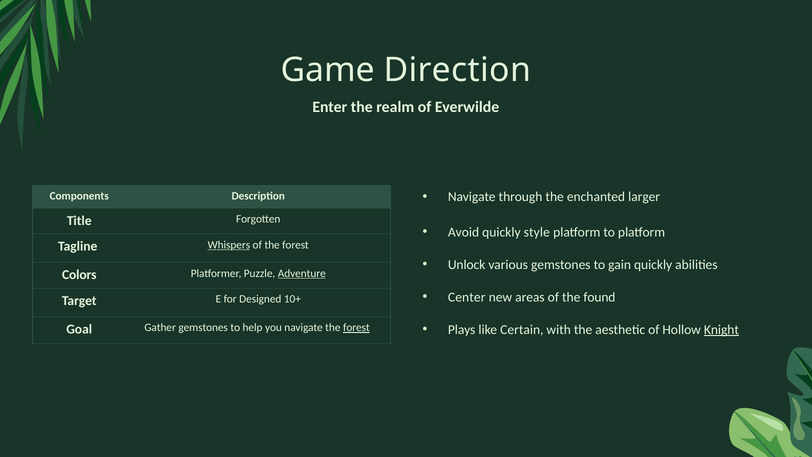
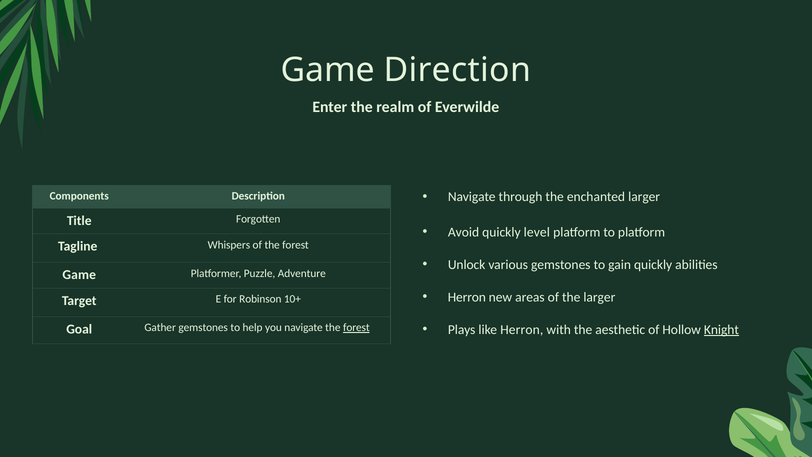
style: style -> level
Whispers underline: present -> none
Colors at (79, 275): Colors -> Game
Adventure underline: present -> none
Center at (467, 297): Center -> Herron
the found: found -> larger
Designed: Designed -> Robinson
like Certain: Certain -> Herron
